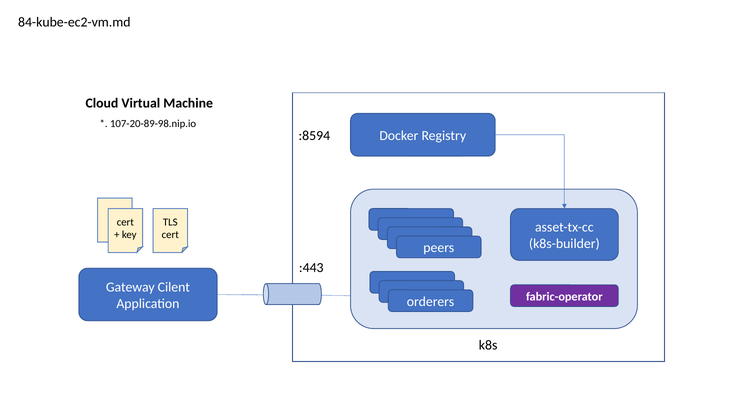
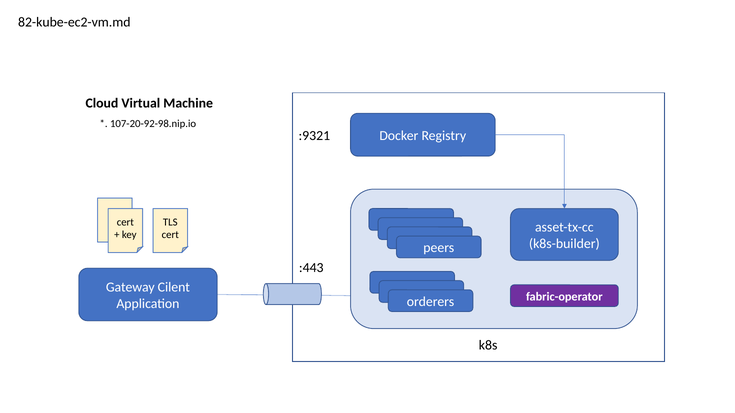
84-kube-ec2-vm.md: 84-kube-ec2-vm.md -> 82-kube-ec2-vm.md
107-20-89-98.nip.io: 107-20-89-98.nip.io -> 107-20-92-98.nip.io
:8594: :8594 -> :9321
